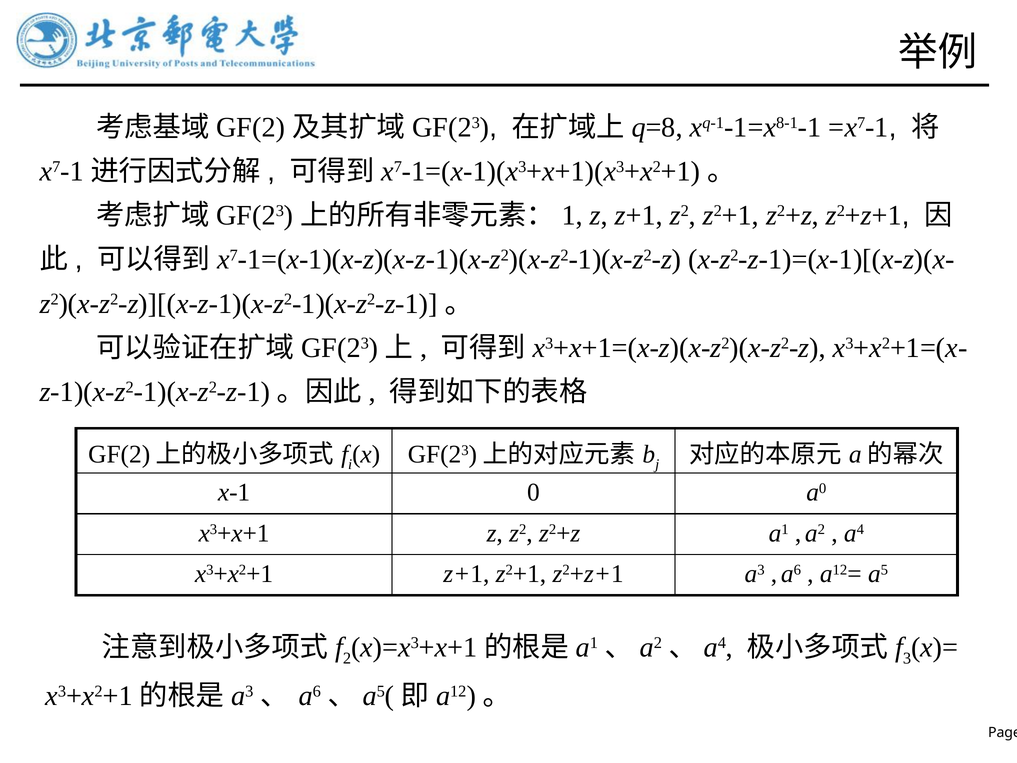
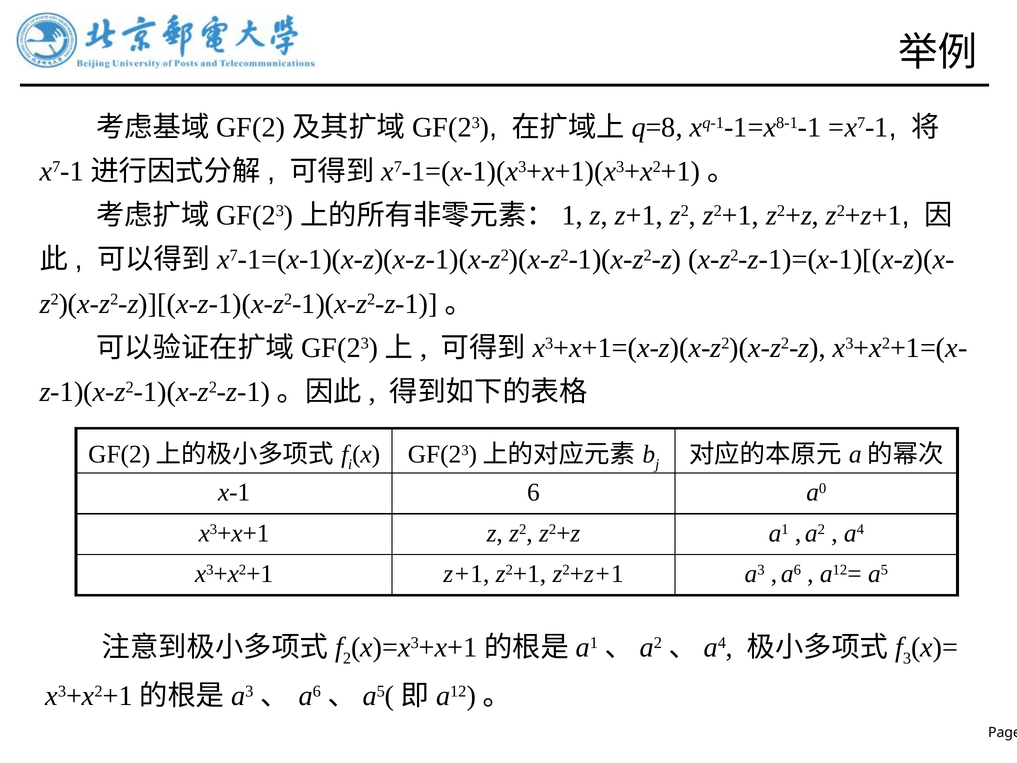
x-1 0: 0 -> 6
